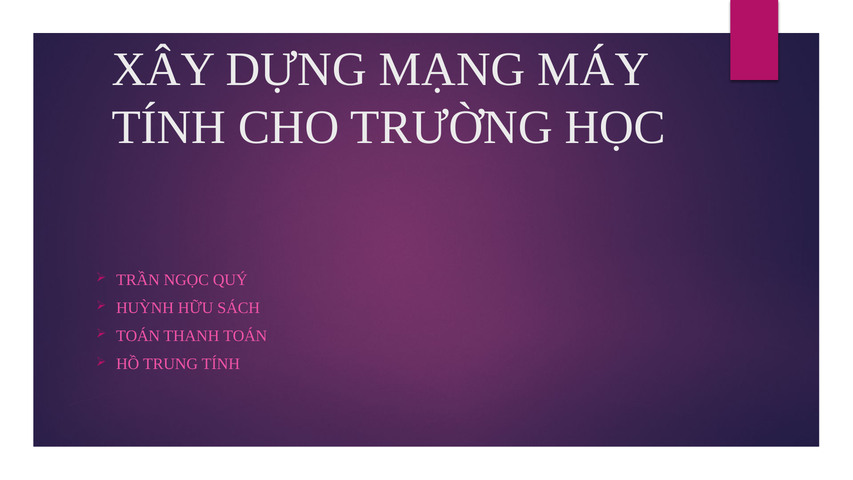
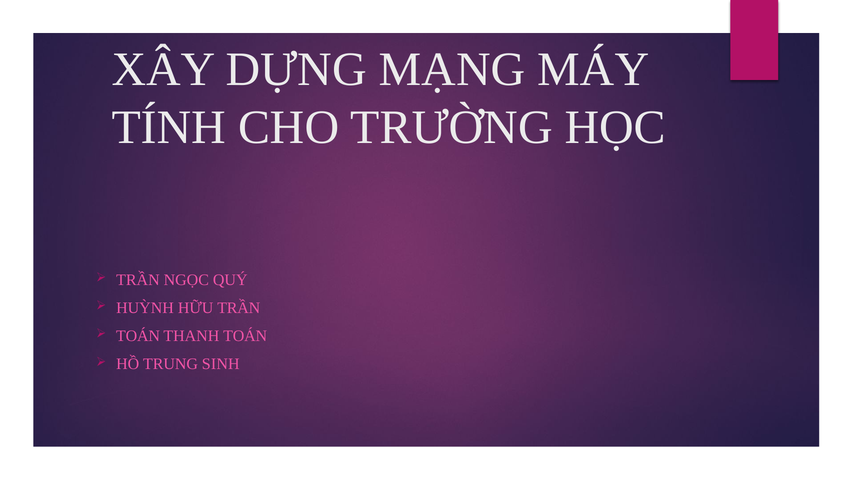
HỮU SÁCH: SÁCH -> TRẦN
TRUNG TÍNH: TÍNH -> SINH
